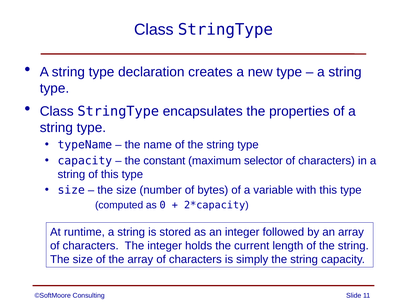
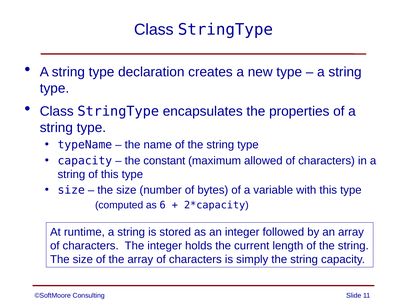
selector: selector -> allowed
0: 0 -> 6
